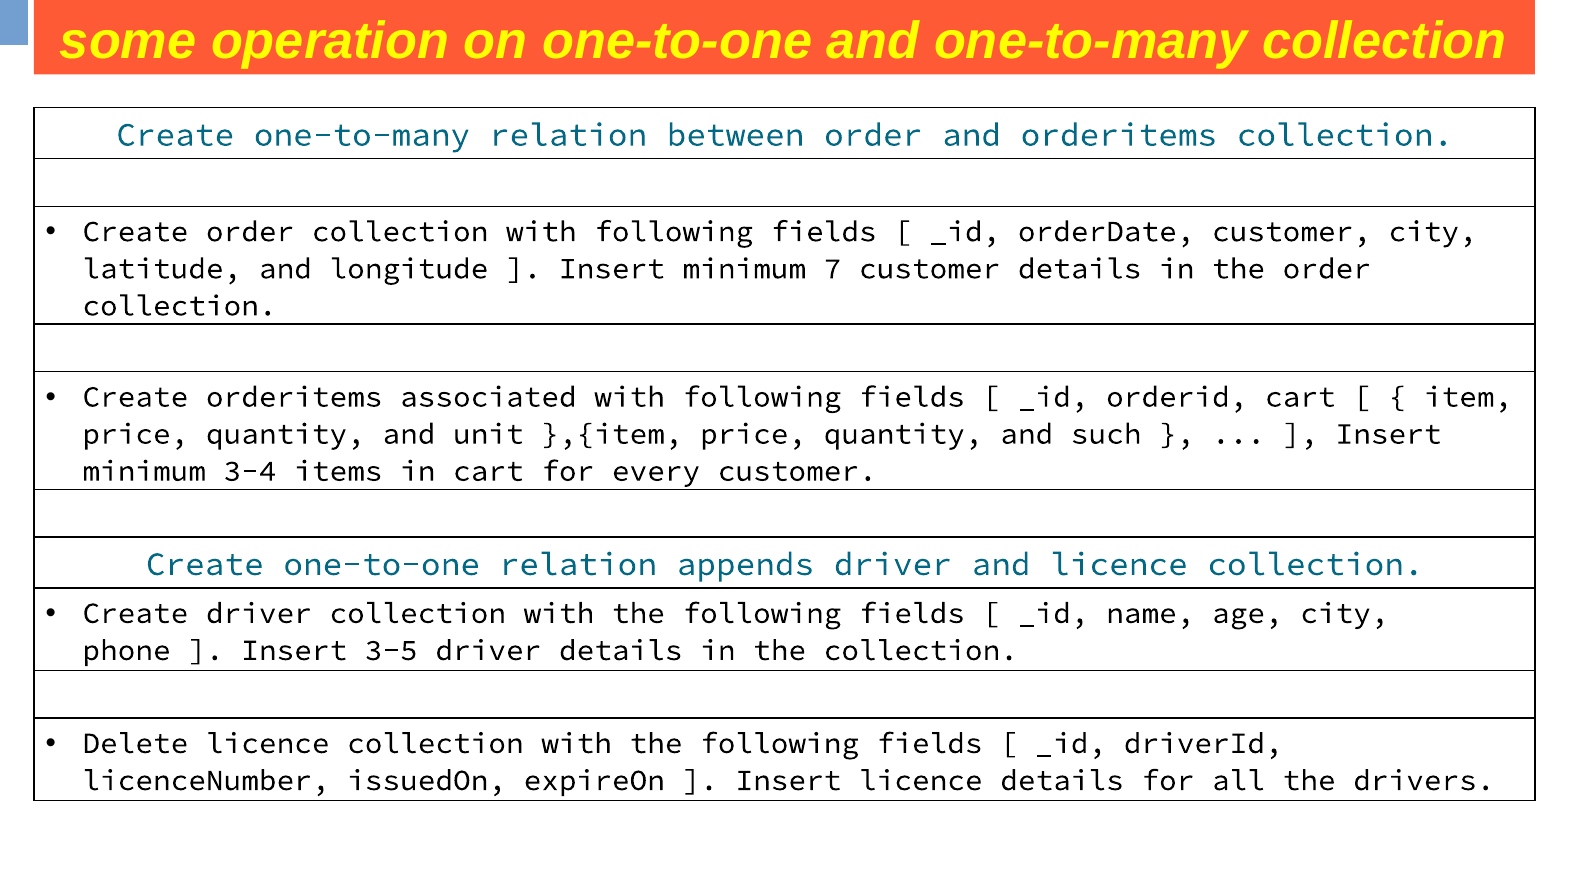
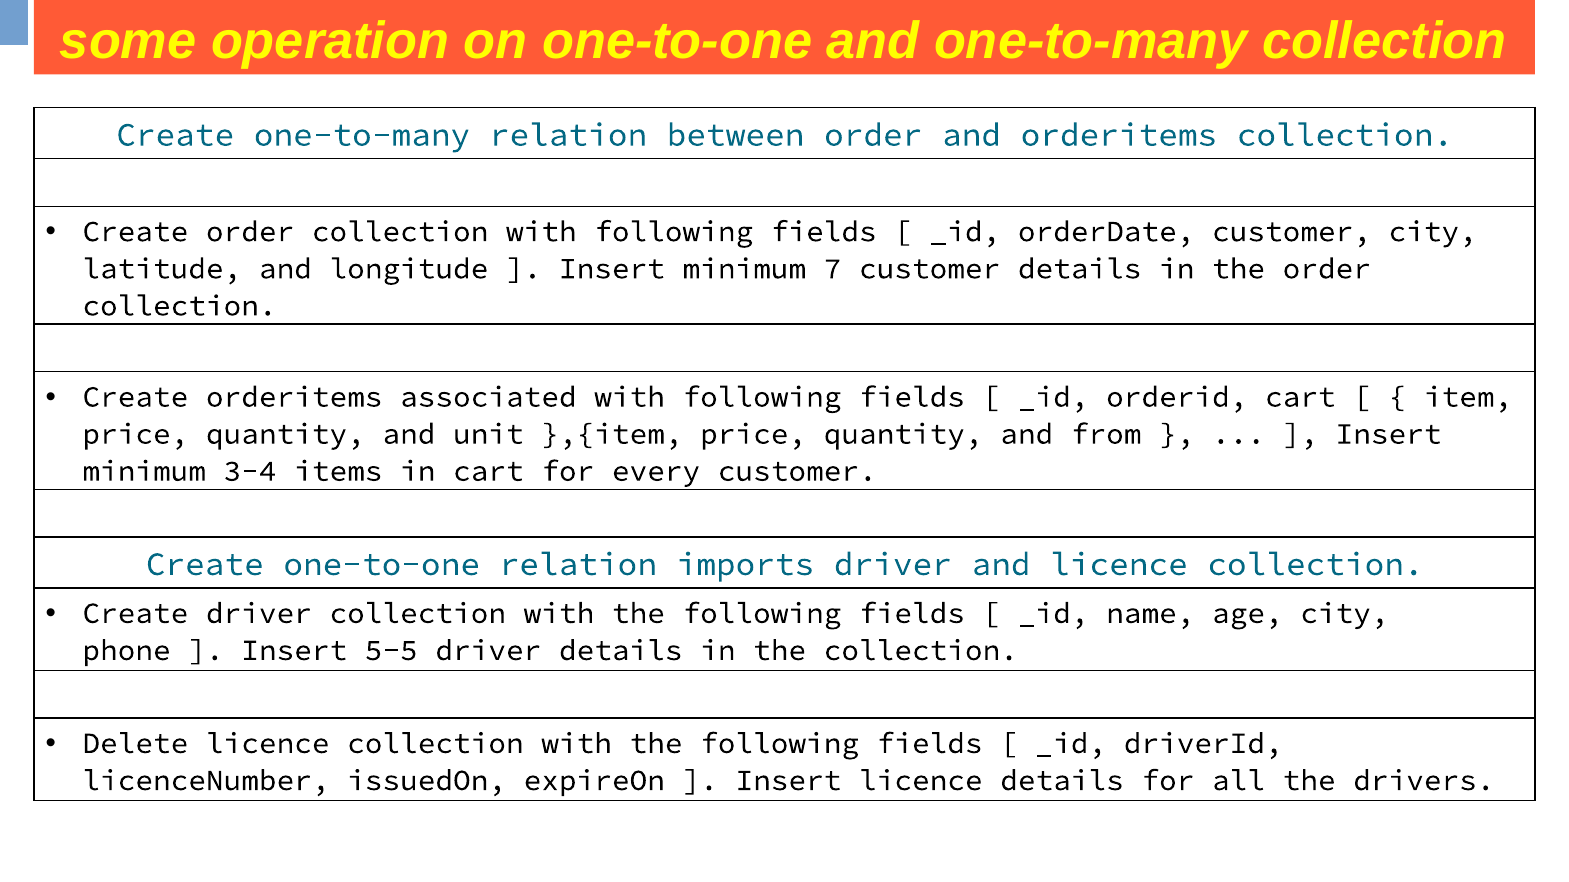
such: such -> from
appends: appends -> imports
3-5: 3-5 -> 5-5
